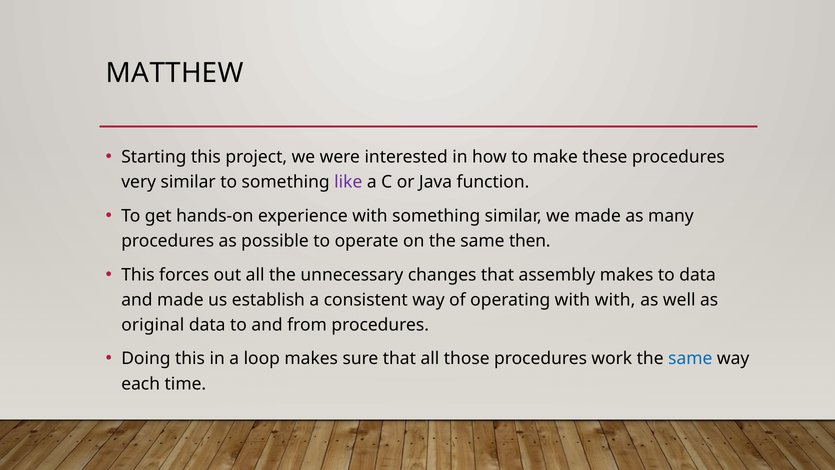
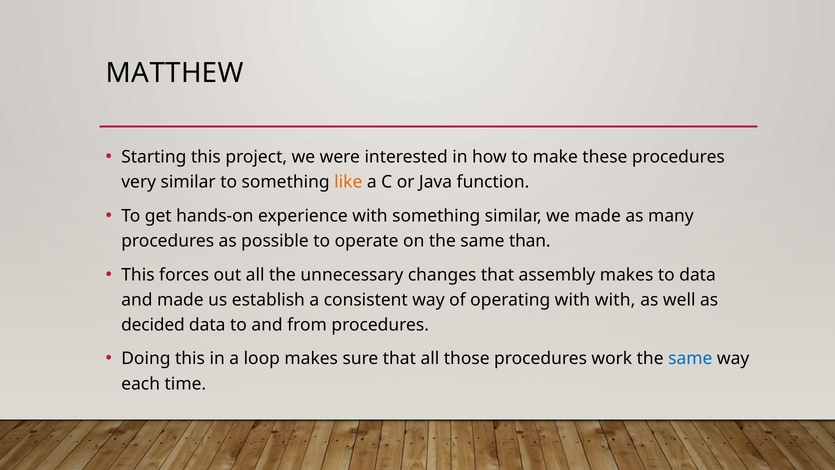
like colour: purple -> orange
then: then -> than
original: original -> decided
